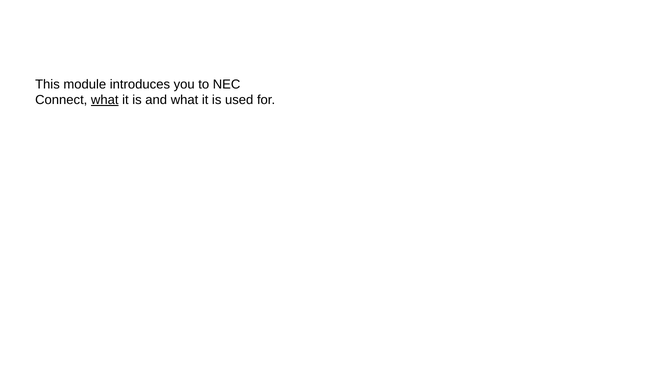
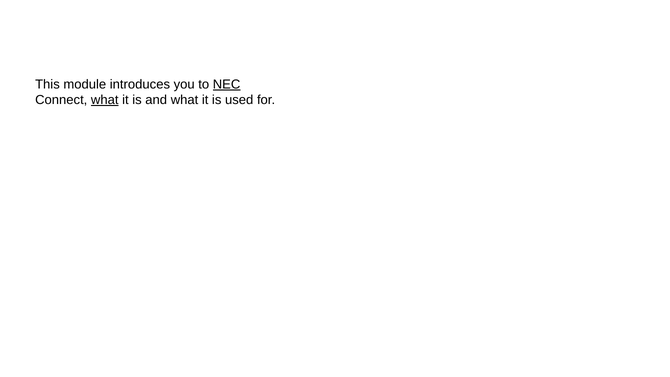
NEC underline: none -> present
